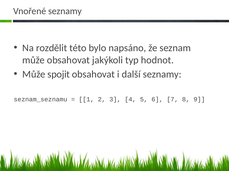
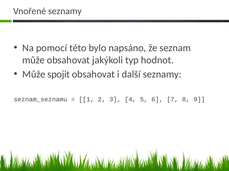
rozdělit: rozdělit -> pomocí
